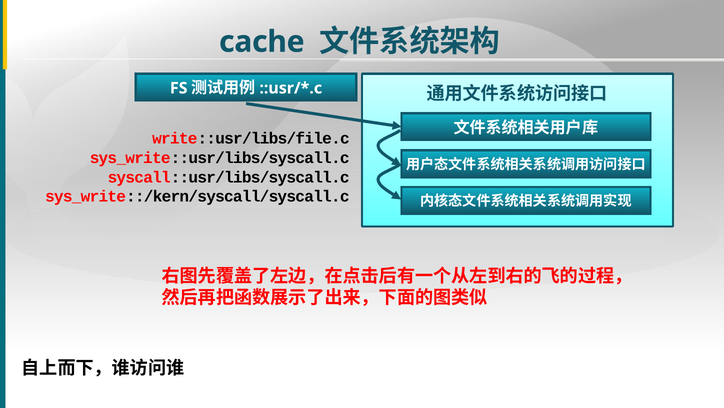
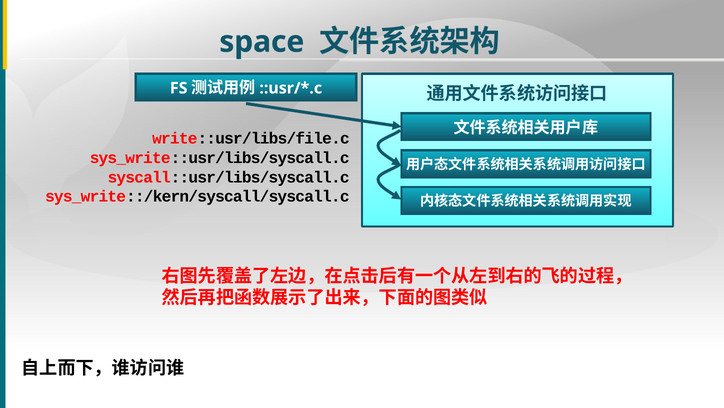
cache: cache -> space
